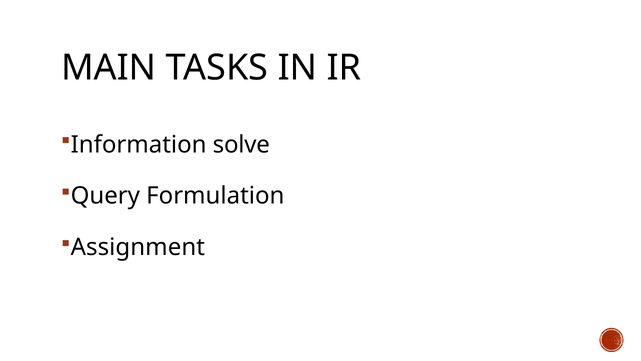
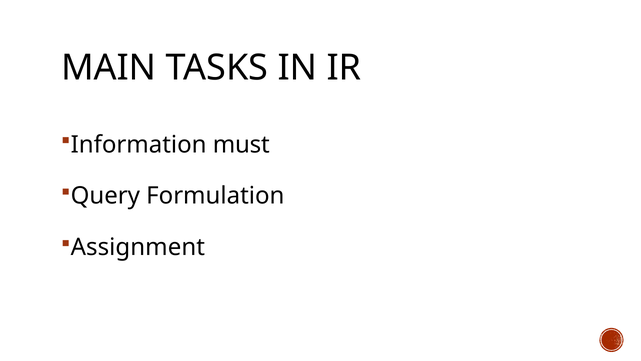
solve: solve -> must
